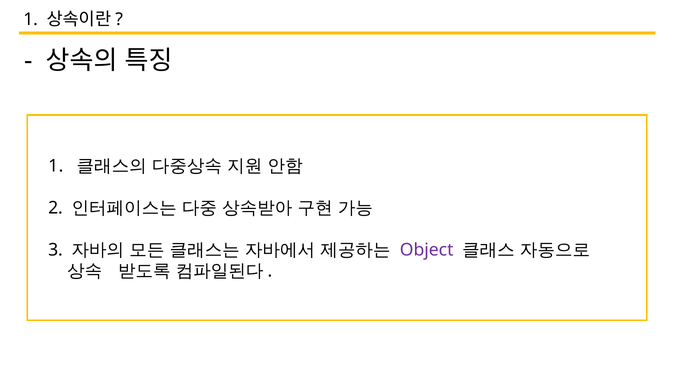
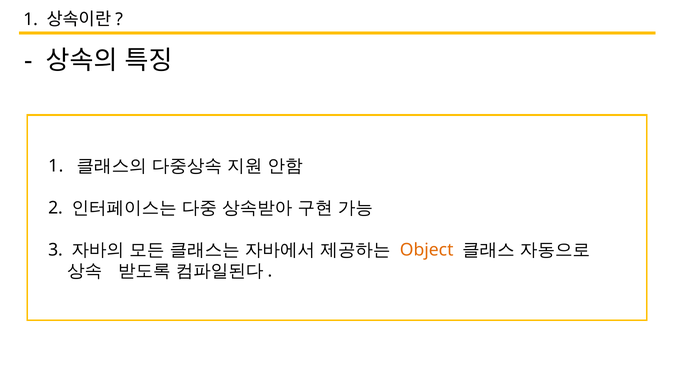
Object colour: purple -> orange
